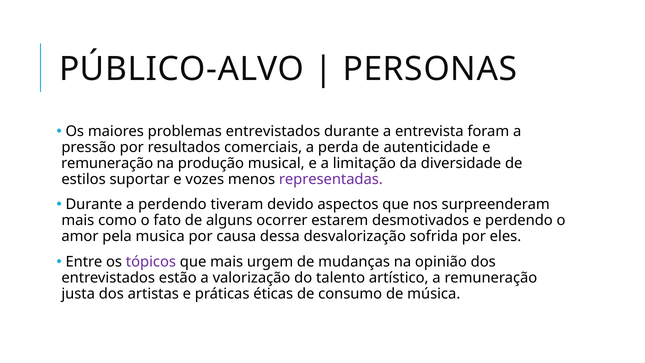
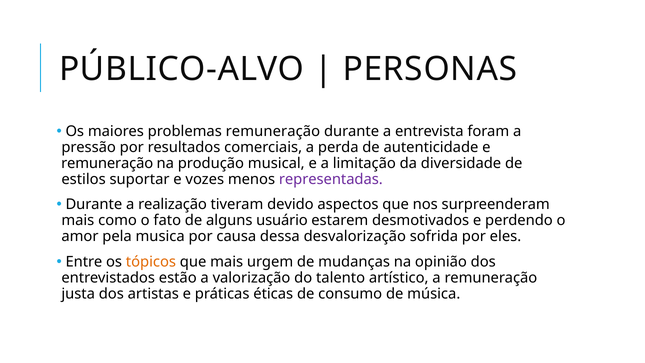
problemas entrevistados: entrevistados -> remuneração
a perdendo: perdendo -> realização
ocorrer: ocorrer -> usuário
tópicos colour: purple -> orange
